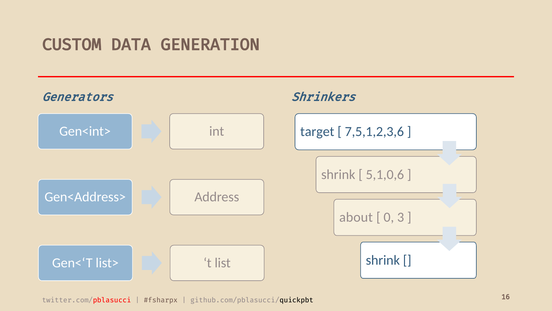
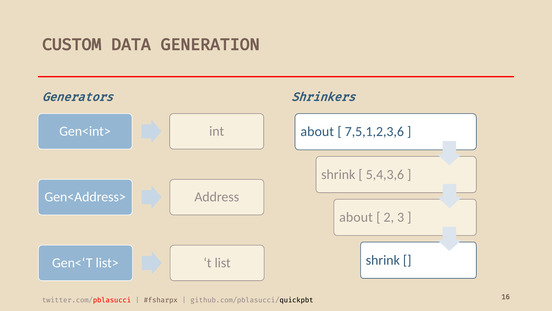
target at (317, 131): target -> about
5,1,0,6: 5,1,0,6 -> 5,4,3,6
0: 0 -> 2
